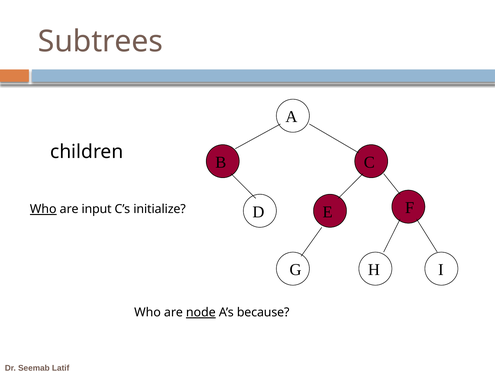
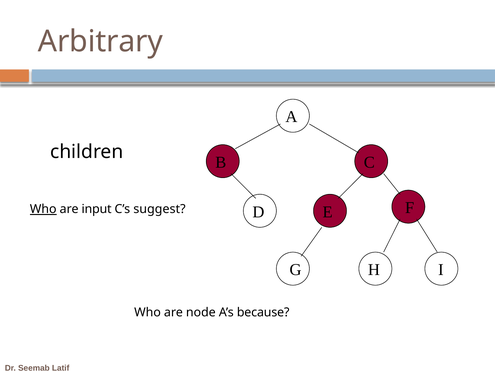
Subtrees: Subtrees -> Arbitrary
initialize: initialize -> suggest
node underline: present -> none
